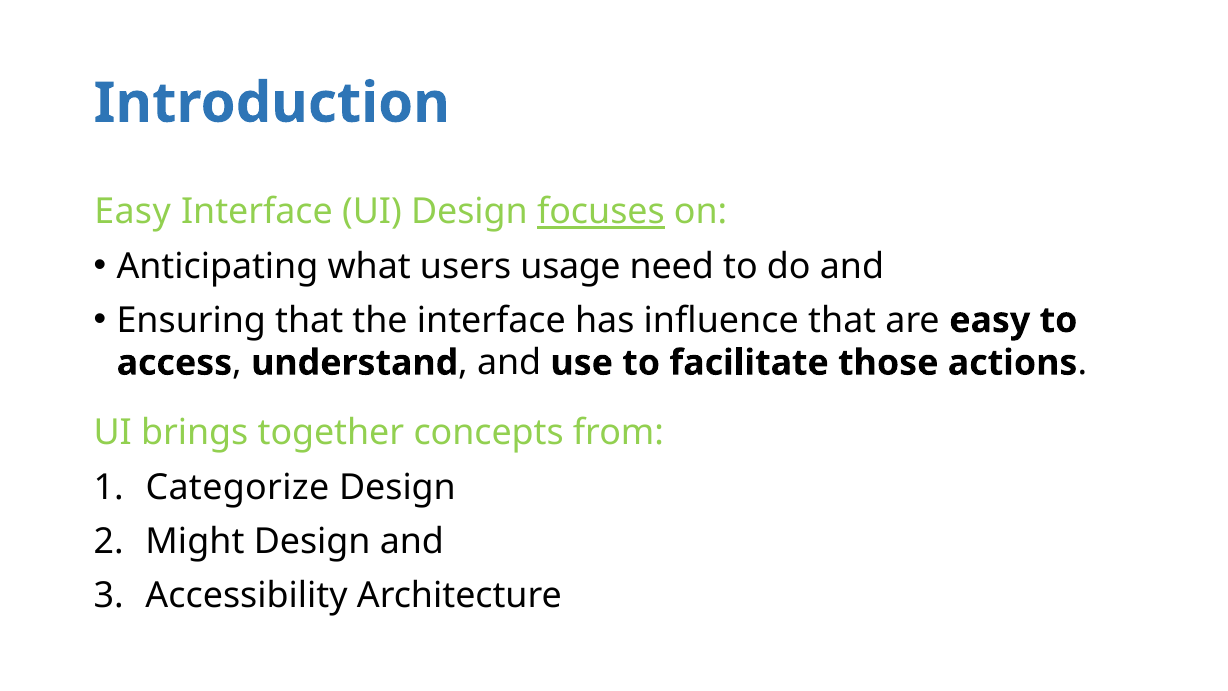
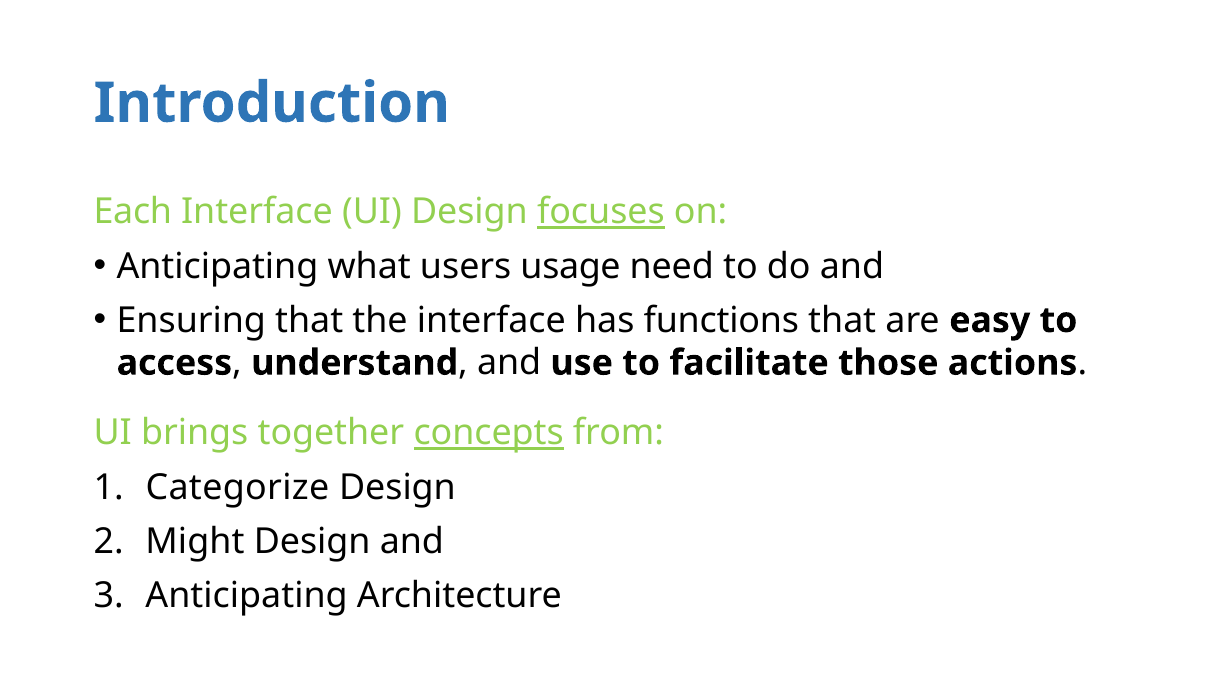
Easy at (133, 212): Easy -> Each
influence: influence -> functions
concepts underline: none -> present
Accessibility at (247, 595): Accessibility -> Anticipating
